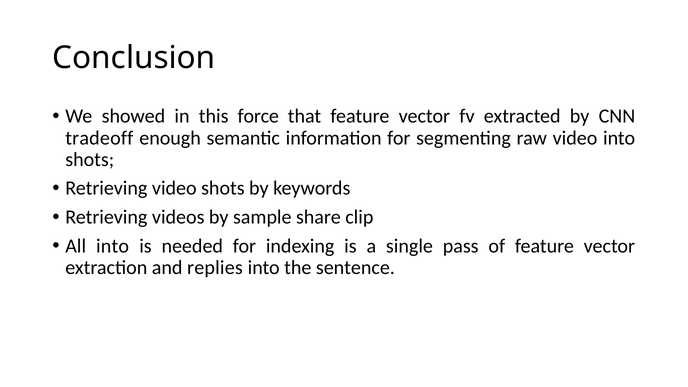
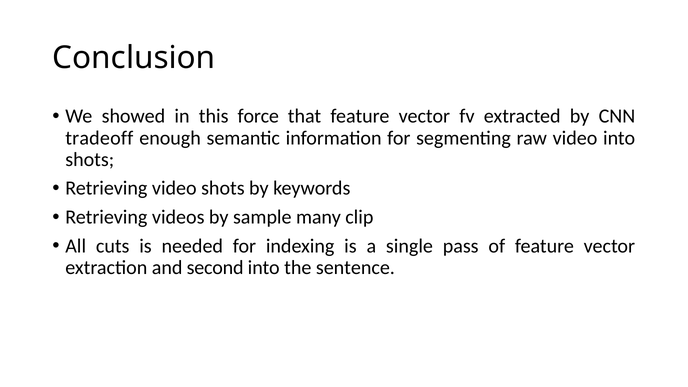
share: share -> many
All into: into -> cuts
replies: replies -> second
